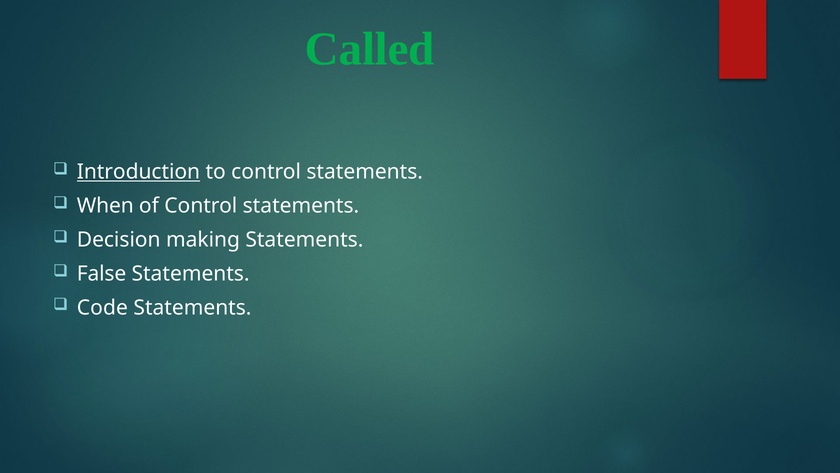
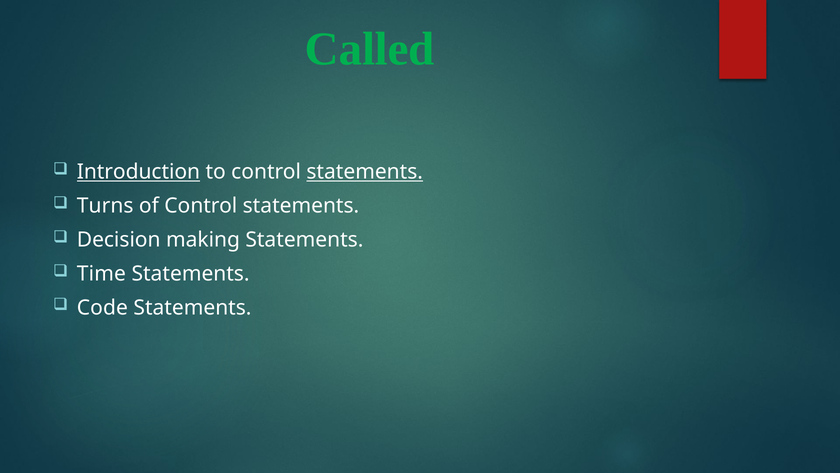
statements at (365, 172) underline: none -> present
When: When -> Turns
False: False -> Time
